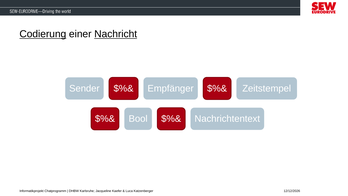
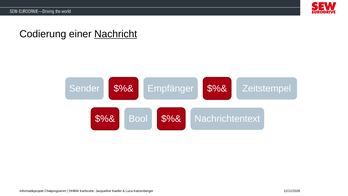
Codierung underline: present -> none
